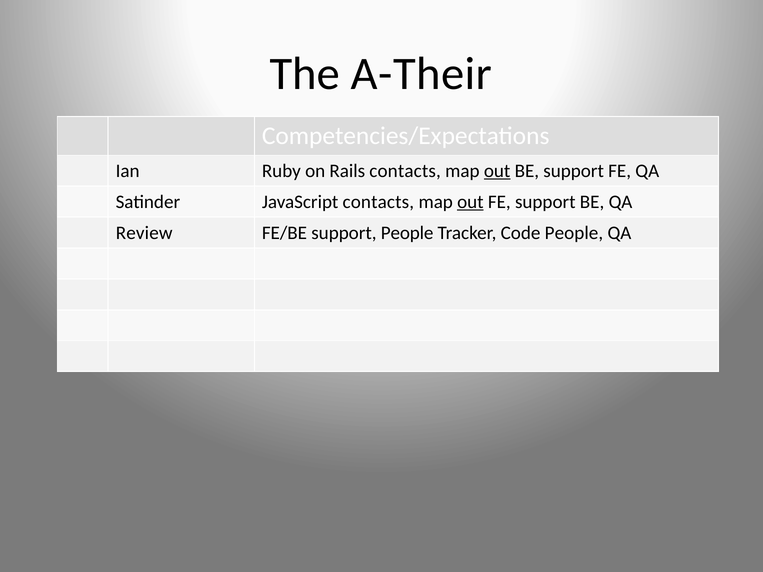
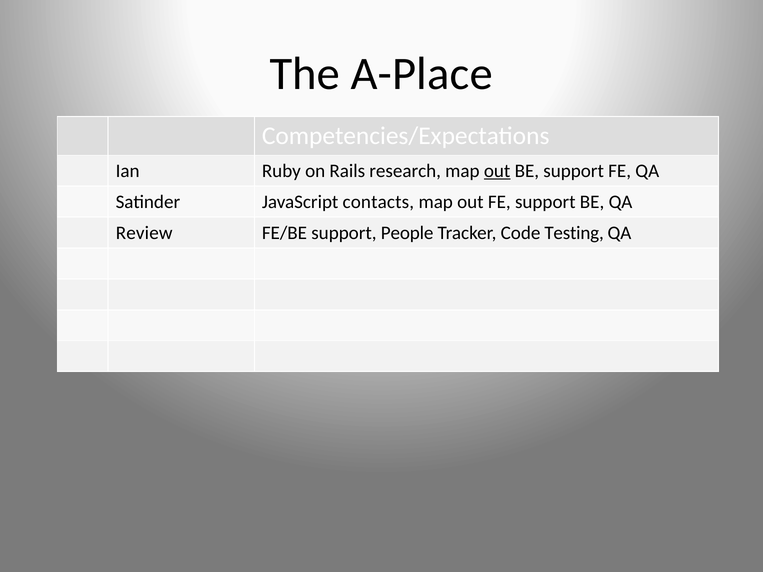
A-Their: A-Their -> A-Place
Rails contacts: contacts -> research
out at (470, 202) underline: present -> none
Code People: People -> Testing
